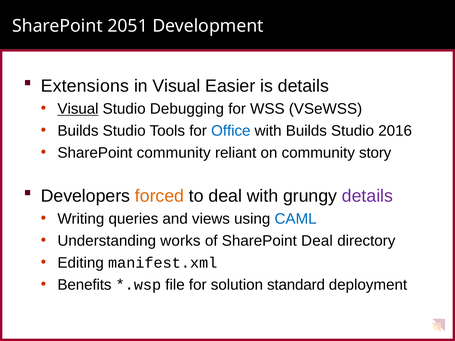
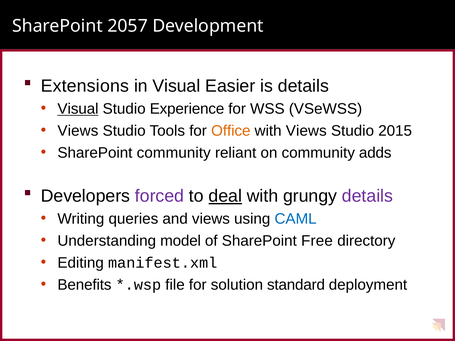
2051: 2051 -> 2057
Debugging: Debugging -> Experience
Builds at (78, 131): Builds -> Views
Office colour: blue -> orange
with Builds: Builds -> Views
2016: 2016 -> 2015
story: story -> adds
forced colour: orange -> purple
deal at (225, 196) underline: none -> present
works: works -> model
SharePoint Deal: Deal -> Free
